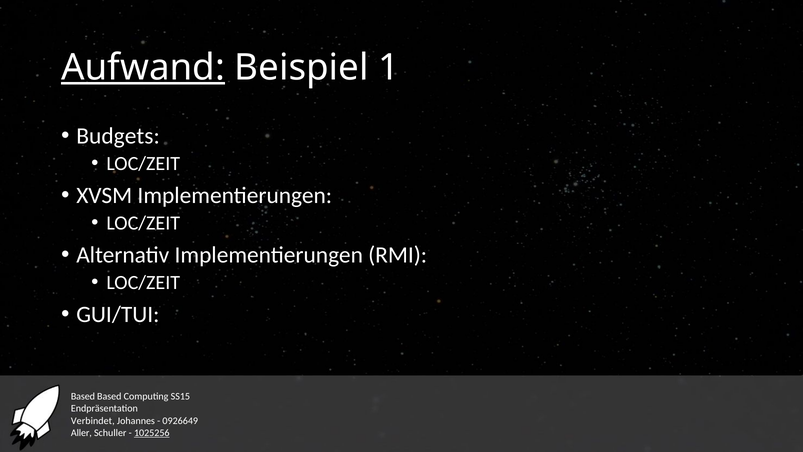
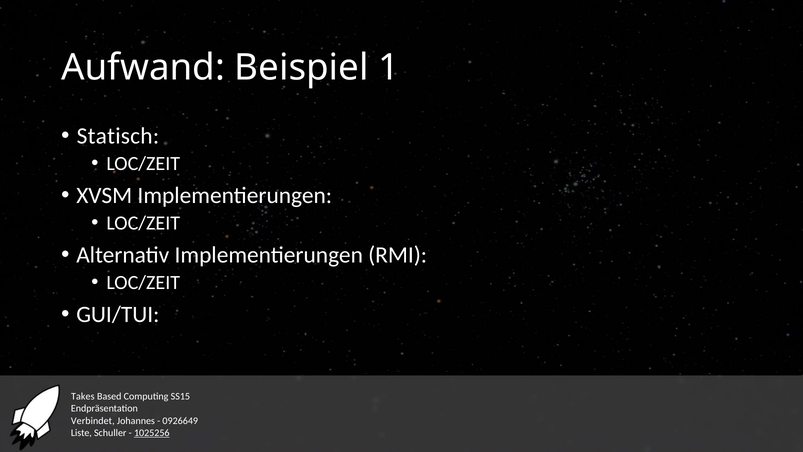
Aufwand underline: present -> none
Budgets: Budgets -> Statisch
Based at (83, 396): Based -> Takes
Aller: Aller -> Liste
